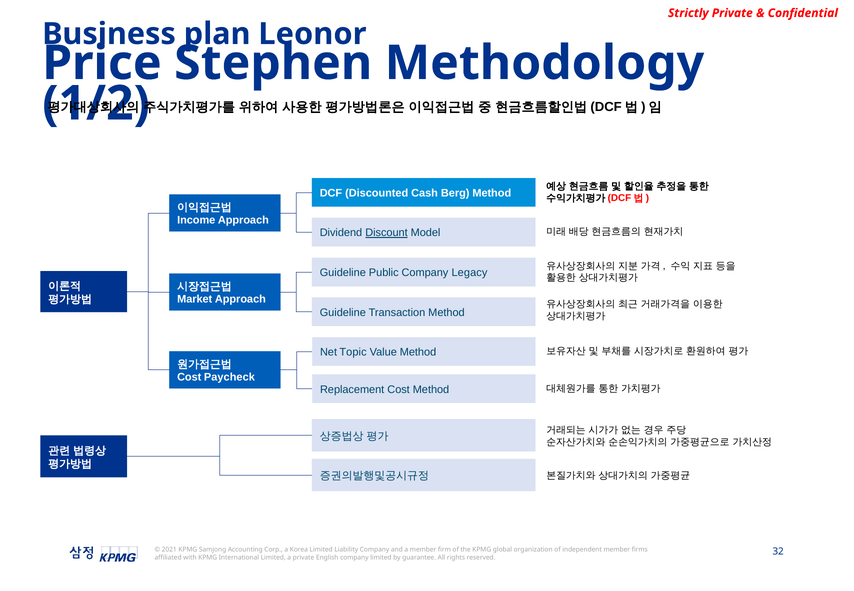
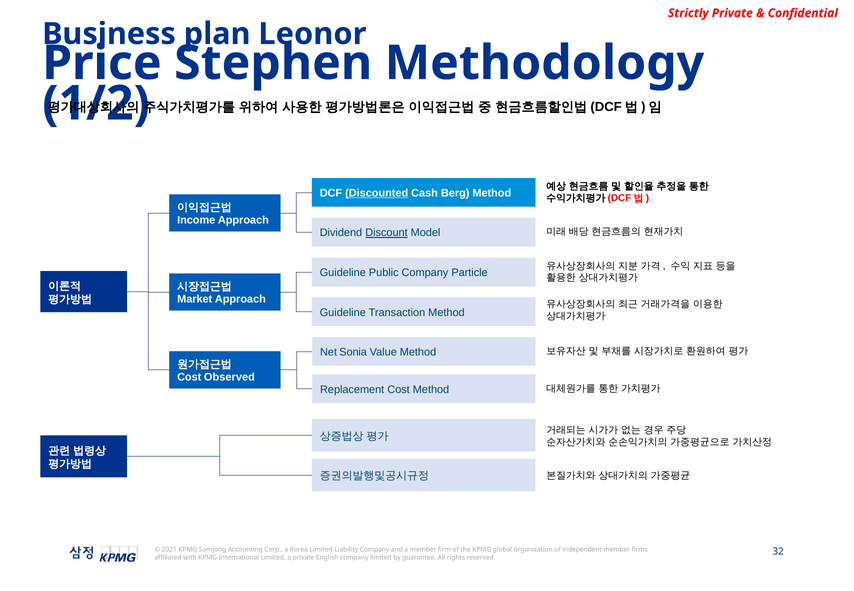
Discounted underline: none -> present
Legacy: Legacy -> Particle
Topic: Topic -> Sonia
Paycheck: Paycheck -> Observed
